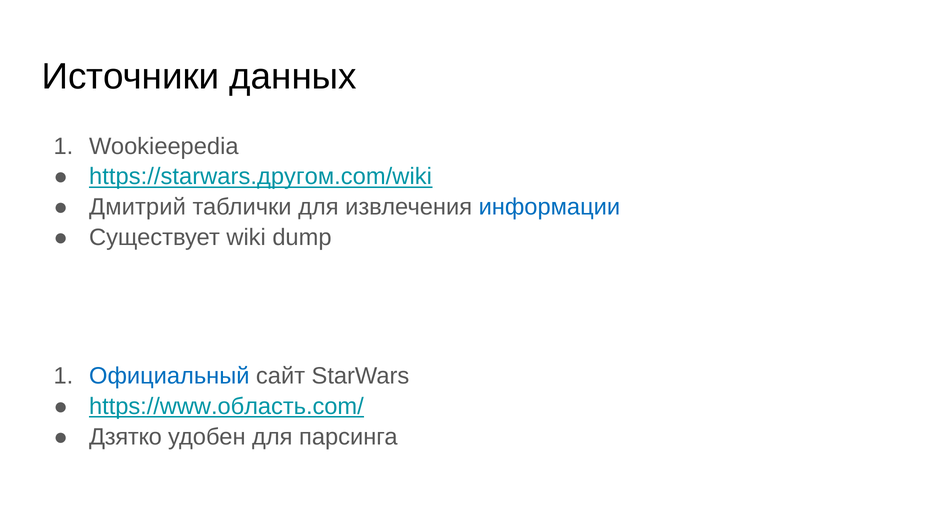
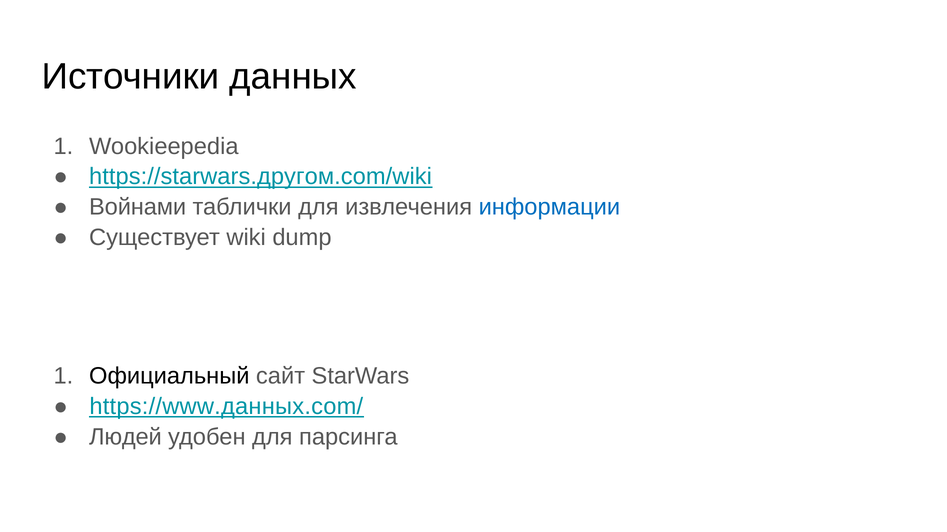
Дмитрий: Дмитрий -> Войнами
Официальный colour: blue -> black
https://www.область.com/: https://www.область.com/ -> https://www.данных.com/
Дзятко: Дзятко -> Людей
